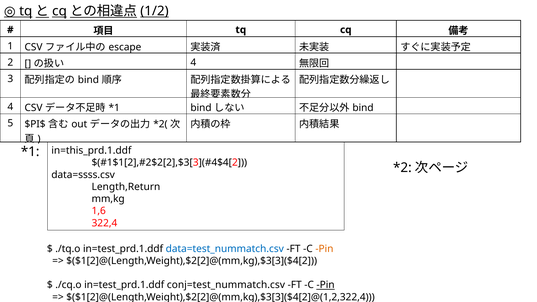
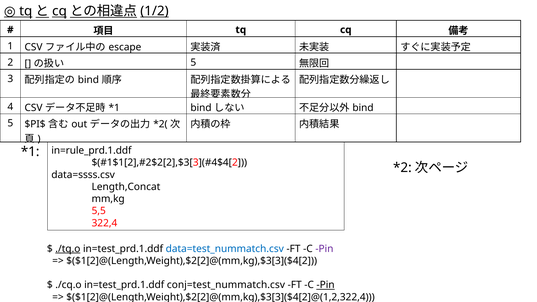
4 at (193, 62): 4 -> 5
in=this_prd.1.ddf: in=this_prd.1.ddf -> in=rule_prd.1.ddf
Length,Return: Length,Return -> Length,Concat
1,6: 1,6 -> 5,5
./tq.o underline: none -> present
Pin at (324, 249) colour: orange -> purple
